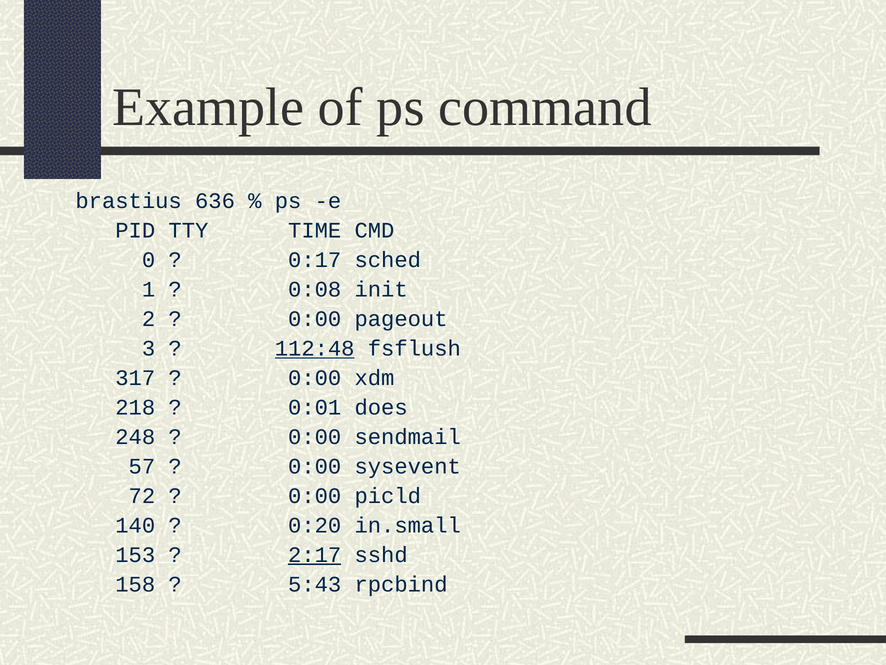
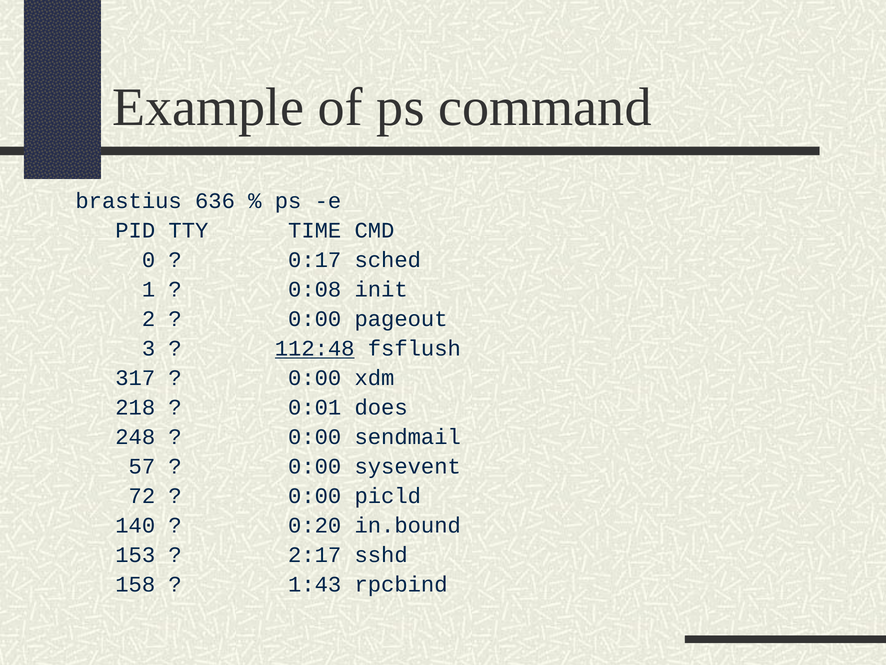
in.small: in.small -> in.bound
2:17 underline: present -> none
5:43: 5:43 -> 1:43
